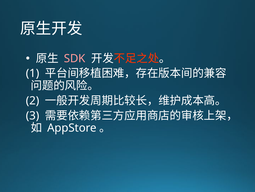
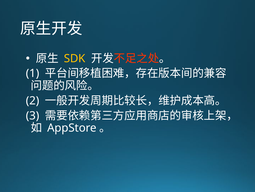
SDK colour: pink -> yellow
